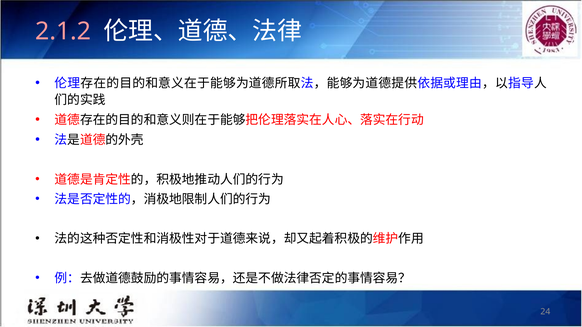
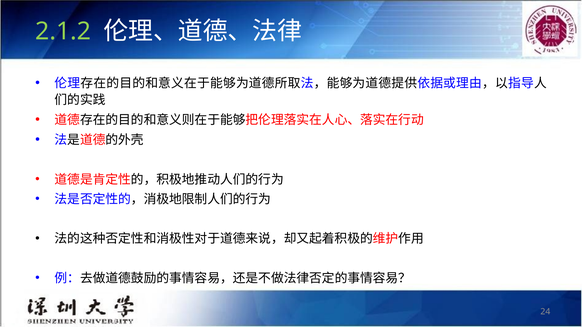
2.1.2 colour: pink -> light green
